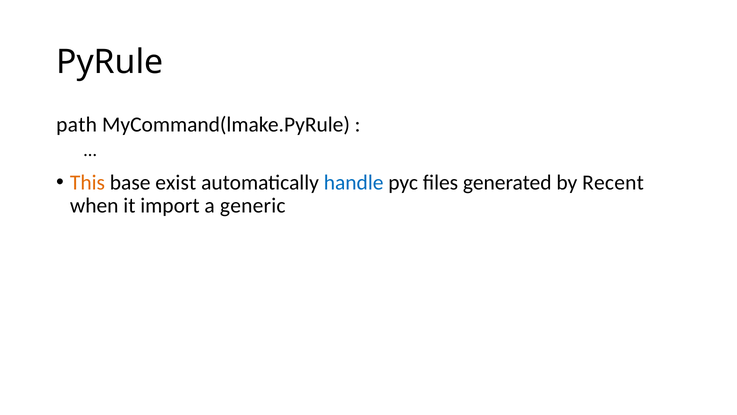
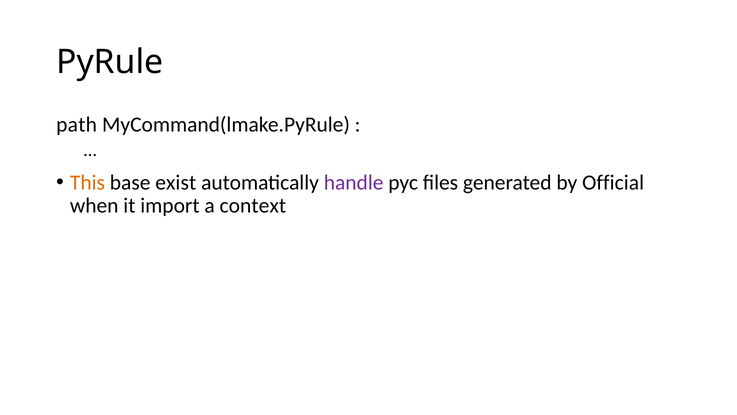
handle colour: blue -> purple
Recent: Recent -> Official
generic: generic -> context
